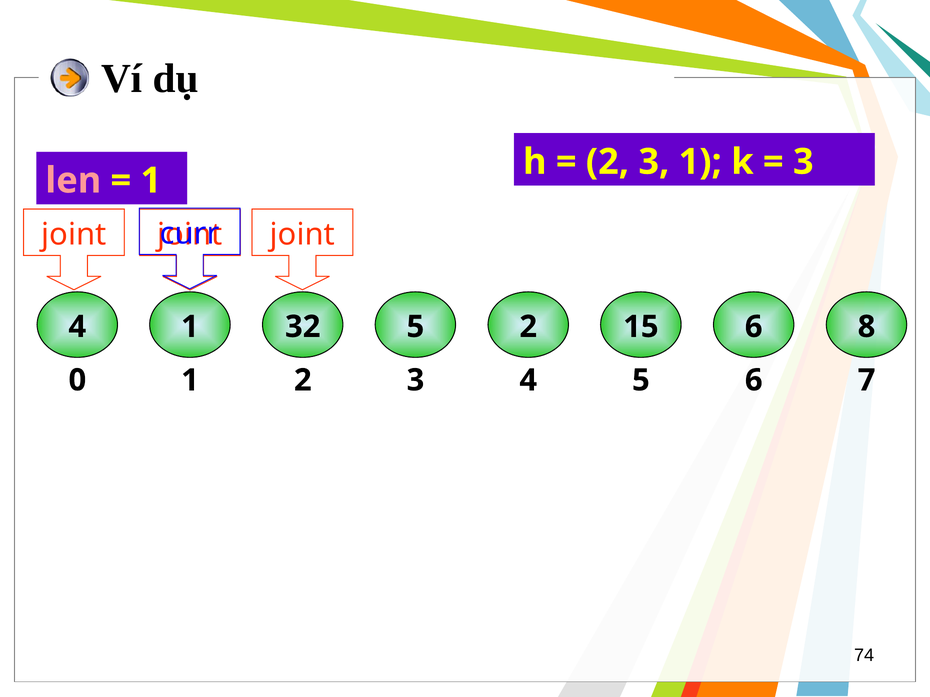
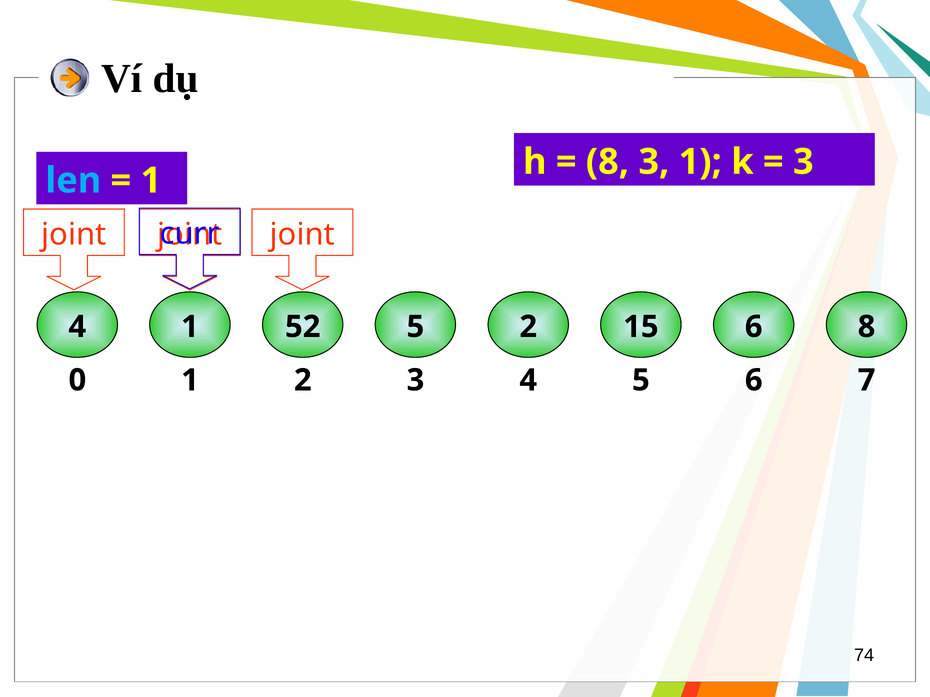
2 at (607, 162): 2 -> 8
len colour: pink -> light blue
32: 32 -> 52
